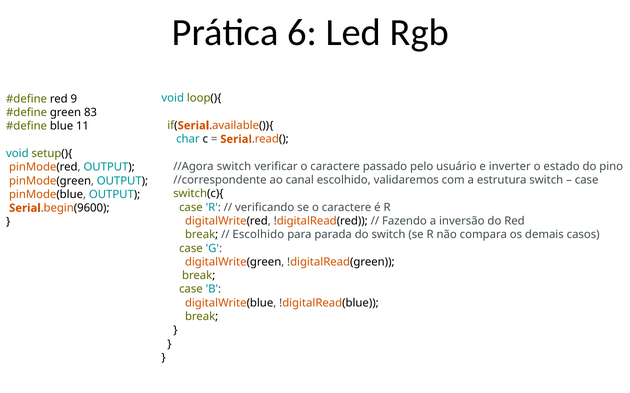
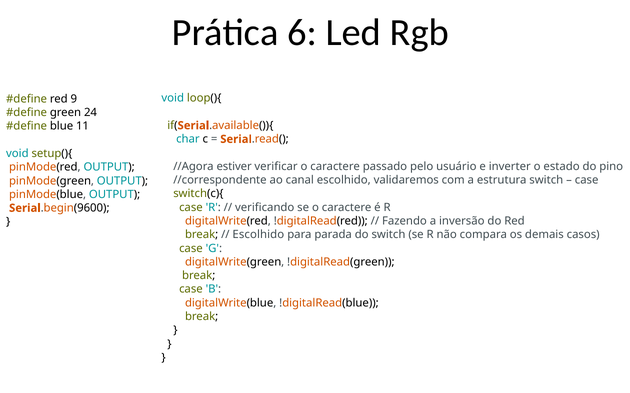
83: 83 -> 24
//Agora switch: switch -> estiver
